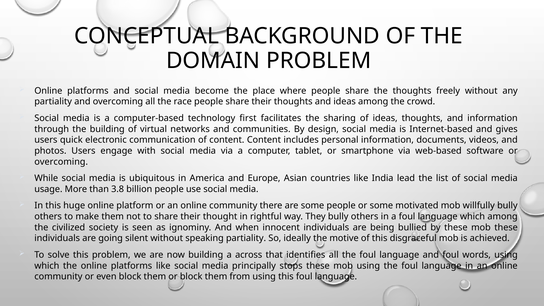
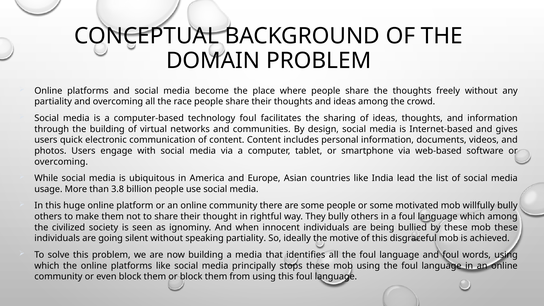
technology first: first -> foul
a across: across -> media
